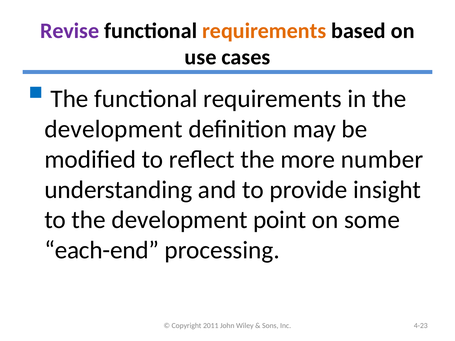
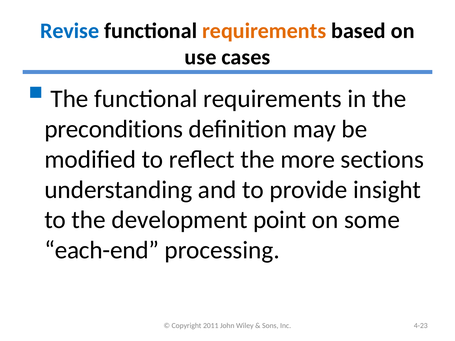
Revise colour: purple -> blue
development at (113, 129): development -> preconditions
number: number -> sections
